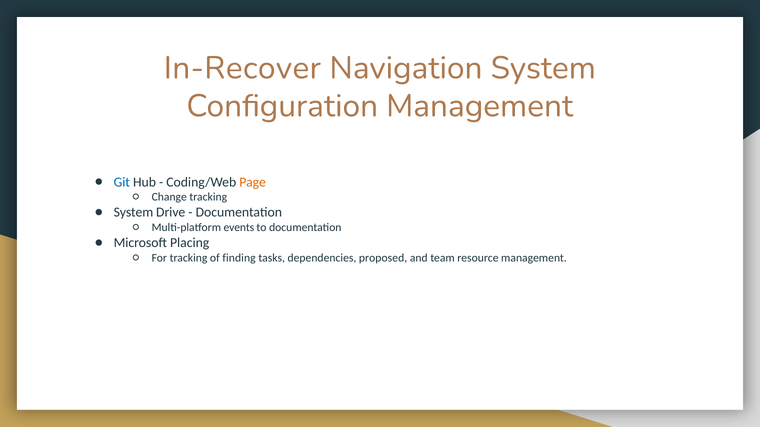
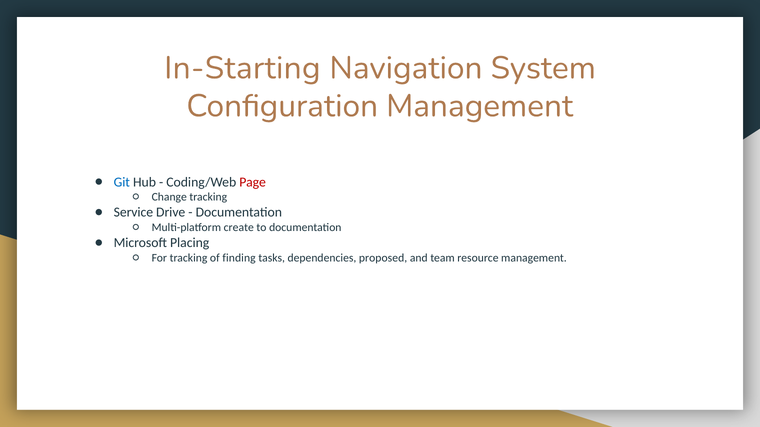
In-Recover: In-Recover -> In-Starting
Page colour: orange -> red
System at (133, 213): System -> Service
events: events -> create
